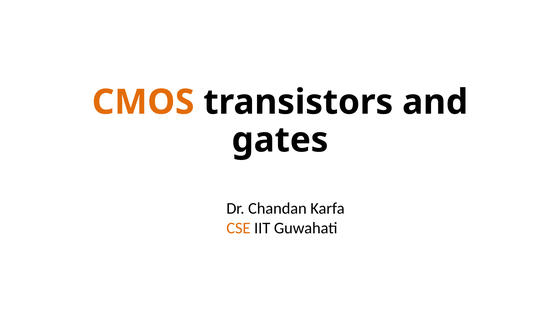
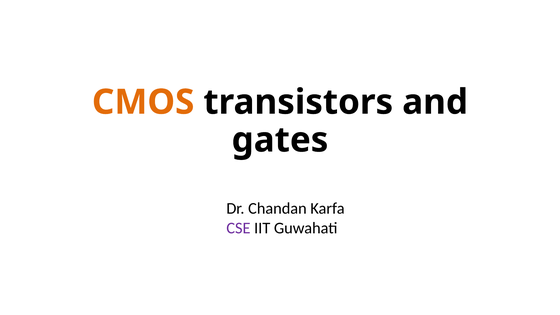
CSE colour: orange -> purple
